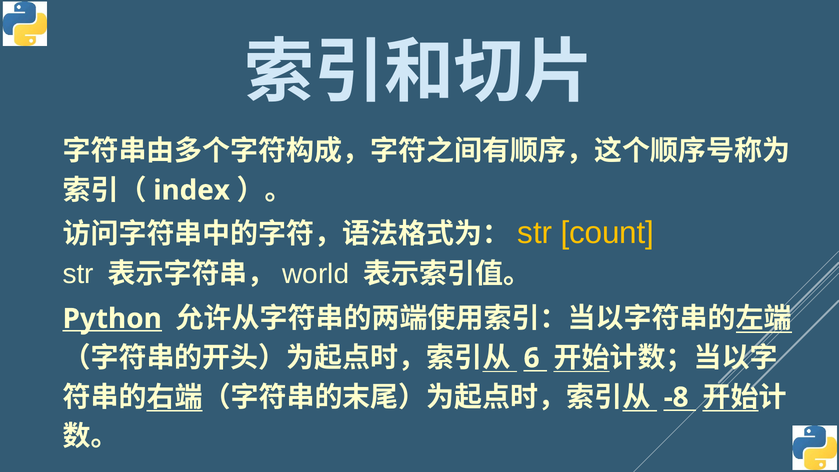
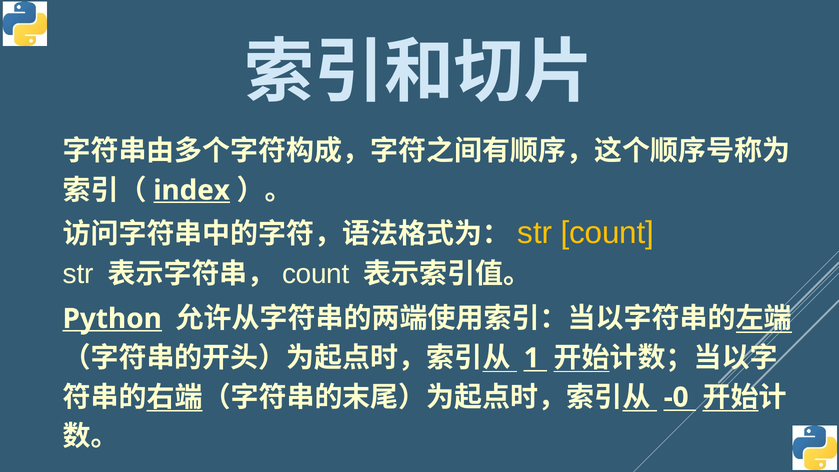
index underline: none -> present
world at (316, 274): world -> count
6: 6 -> 1
-8: -8 -> -0
